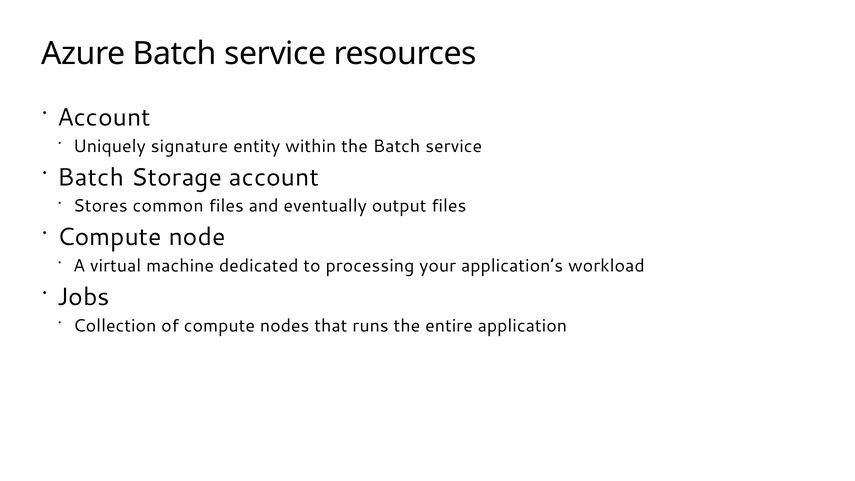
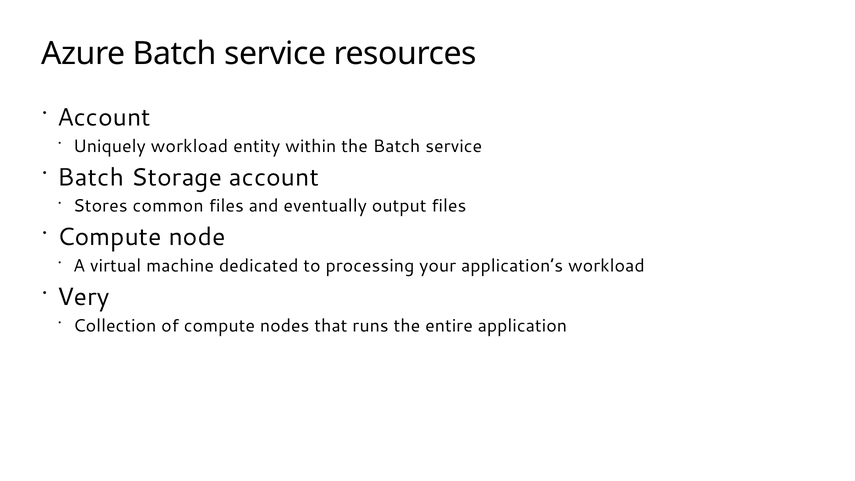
Uniquely signature: signature -> workload
Jobs: Jobs -> Very
